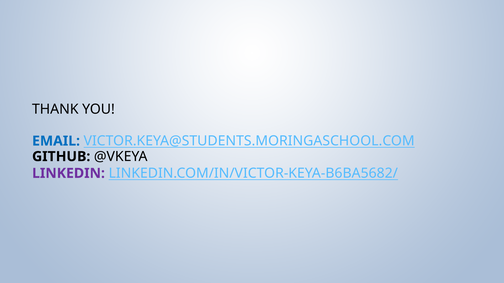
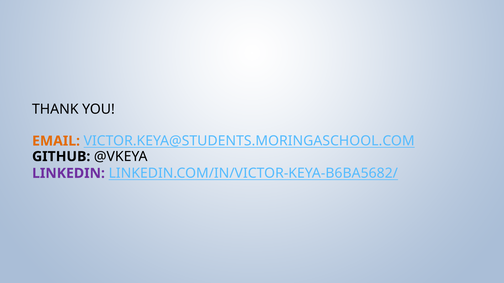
EMAIL colour: blue -> orange
